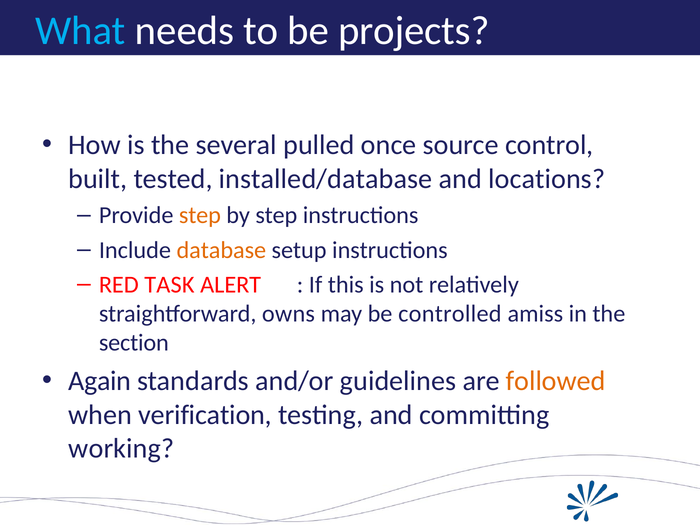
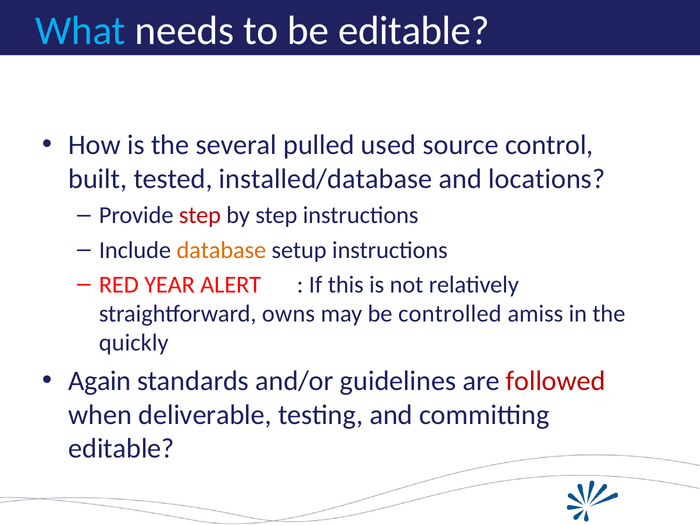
be projects: projects -> editable
once: once -> used
step at (200, 215) colour: orange -> red
TASK: TASK -> YEAR
section: section -> quickly
followed colour: orange -> red
verification: verification -> deliverable
working at (121, 449): working -> editable
